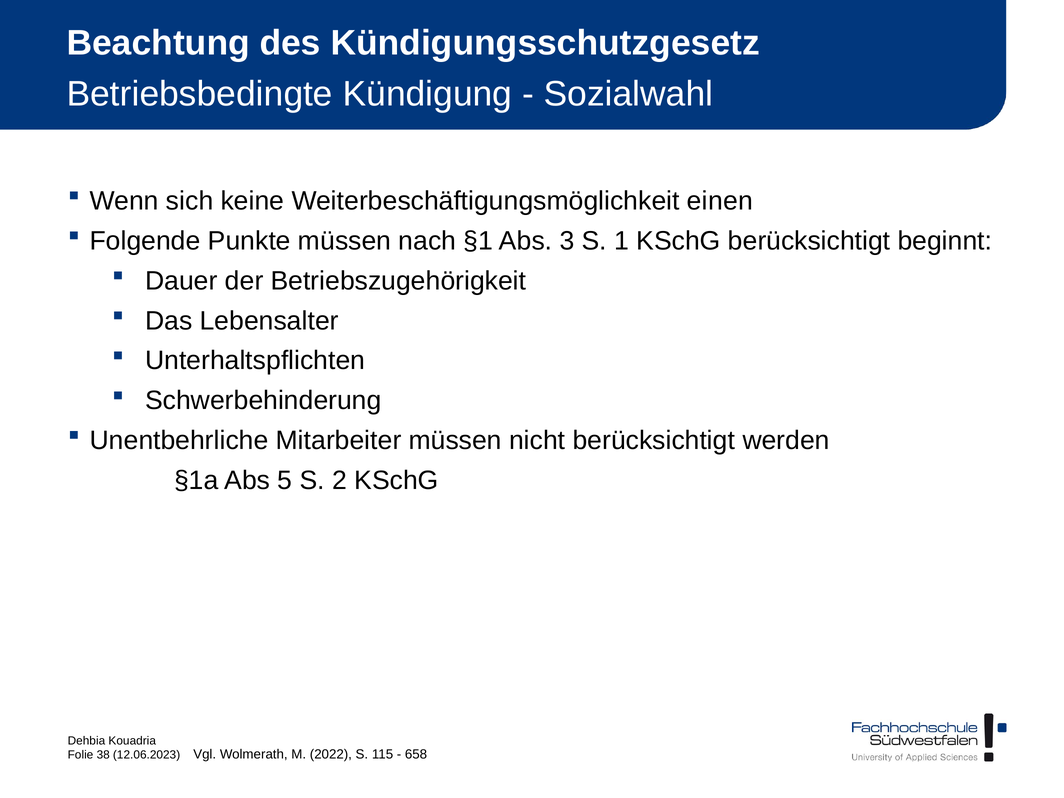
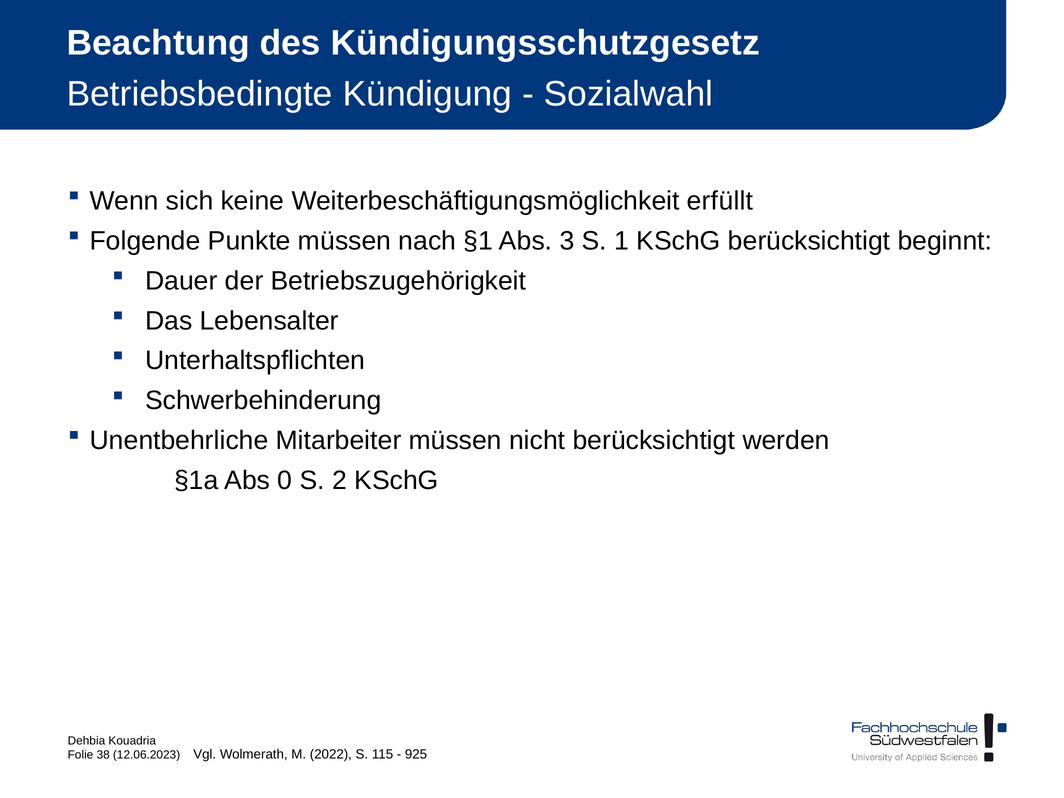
einen: einen -> erfüllt
5: 5 -> 0
658: 658 -> 925
